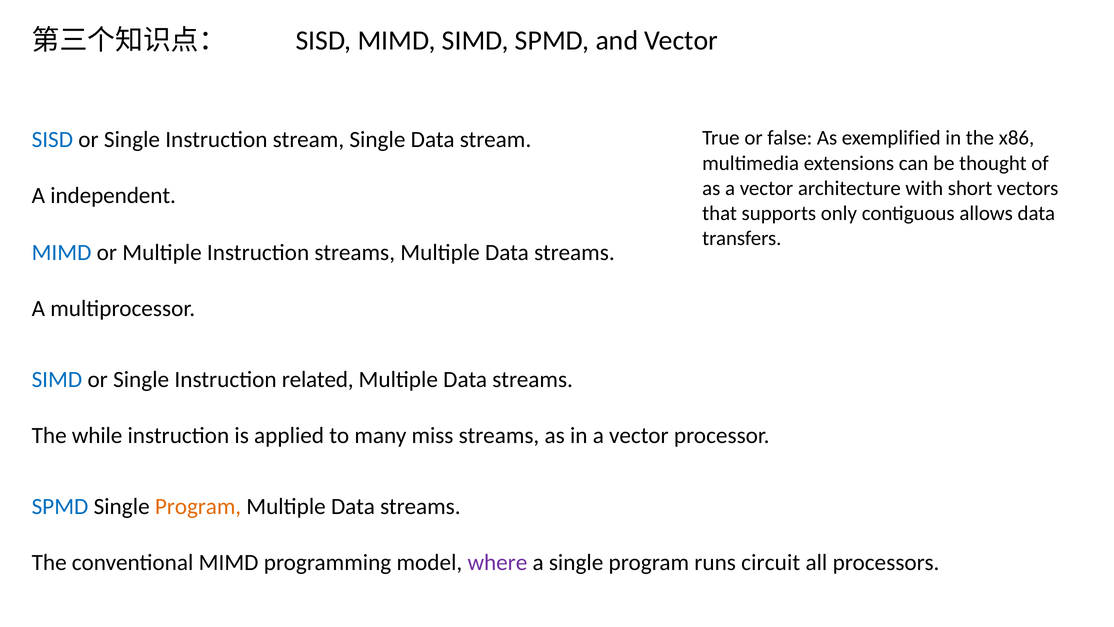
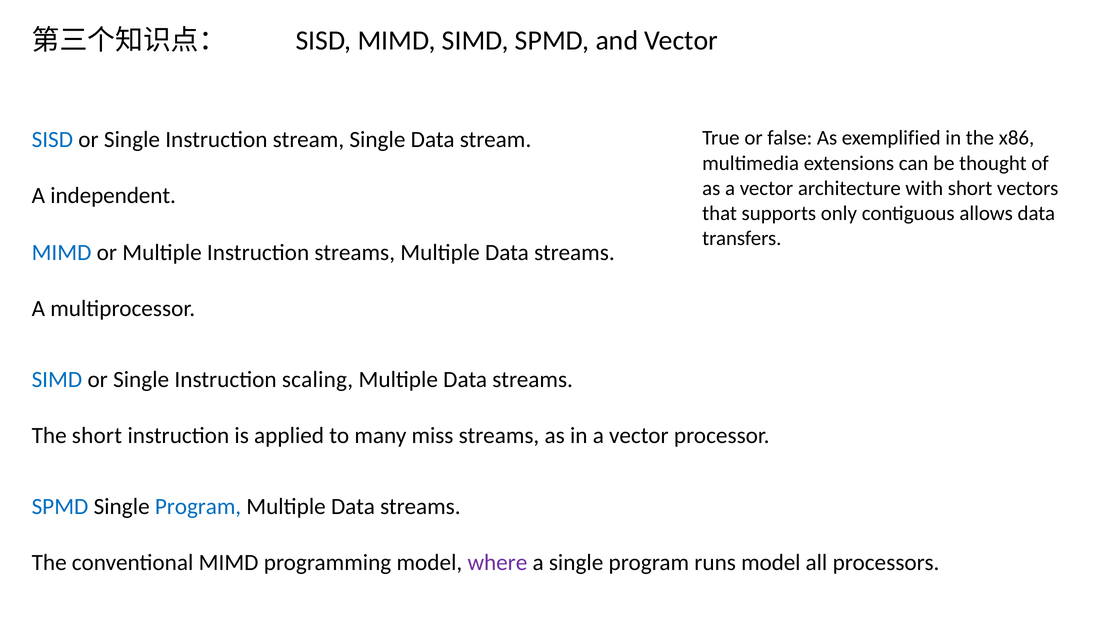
related: related -> scaling
The while: while -> short
Program at (198, 506) colour: orange -> blue
runs circuit: circuit -> model
